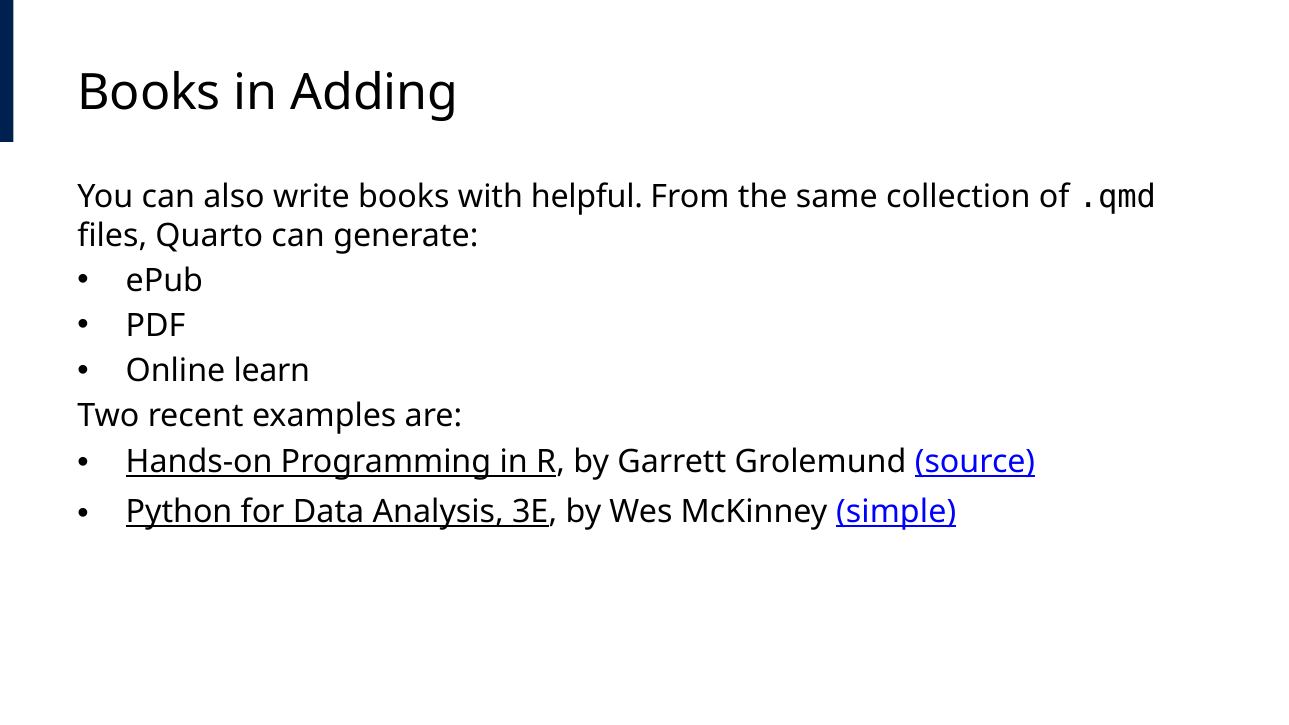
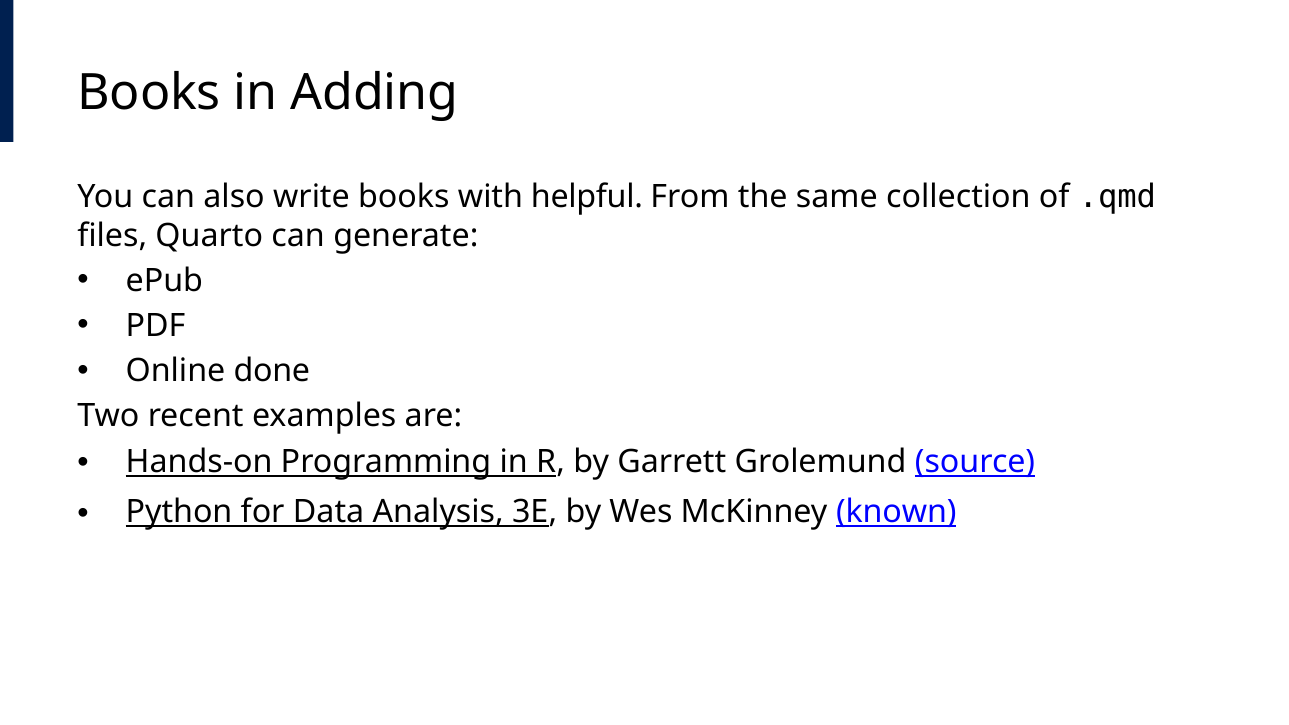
learn: learn -> done
simple: simple -> known
